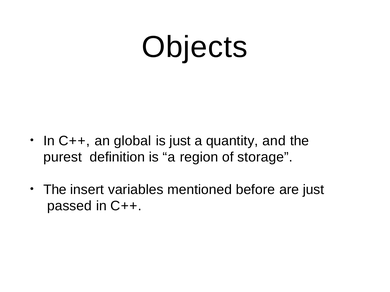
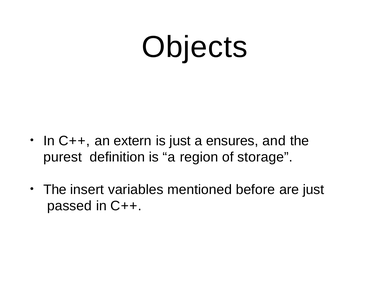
global: global -> extern
quantity: quantity -> ensures
